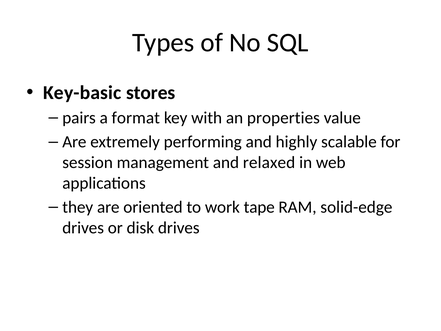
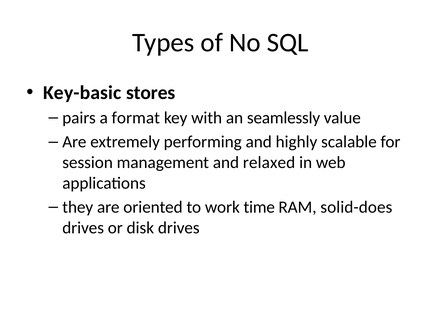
properties: properties -> seamlessly
tape: tape -> time
solid-edge: solid-edge -> solid-does
